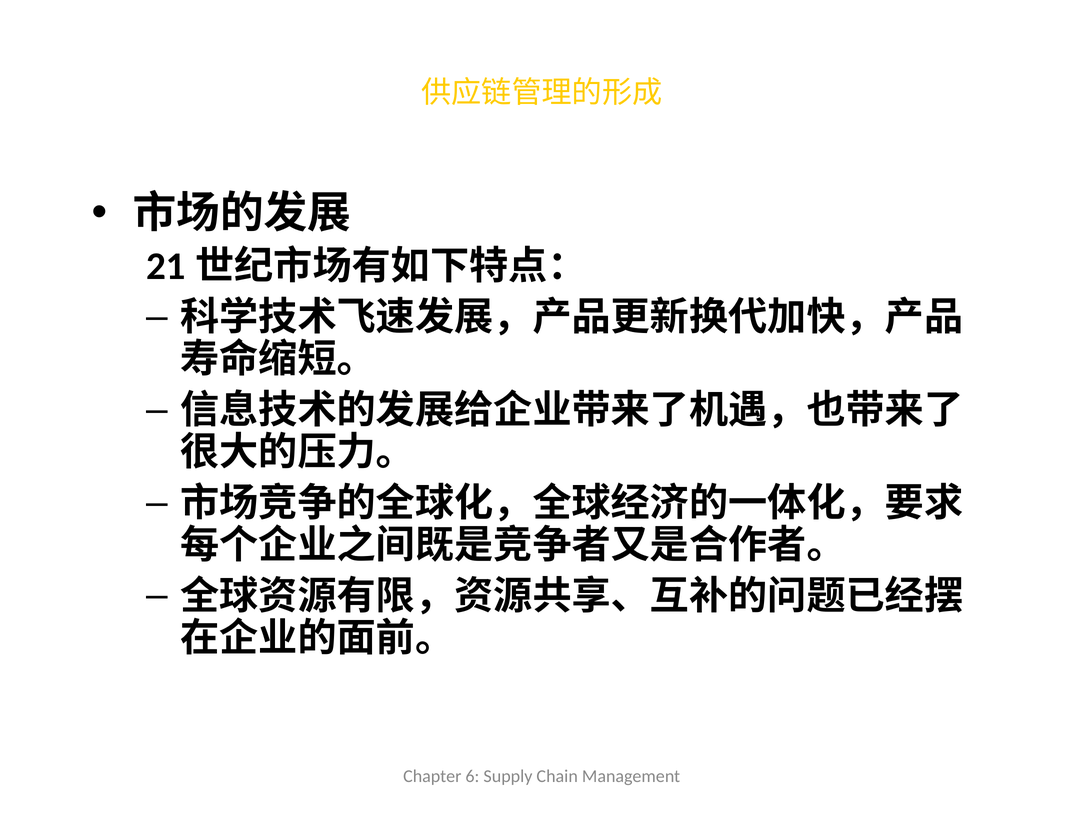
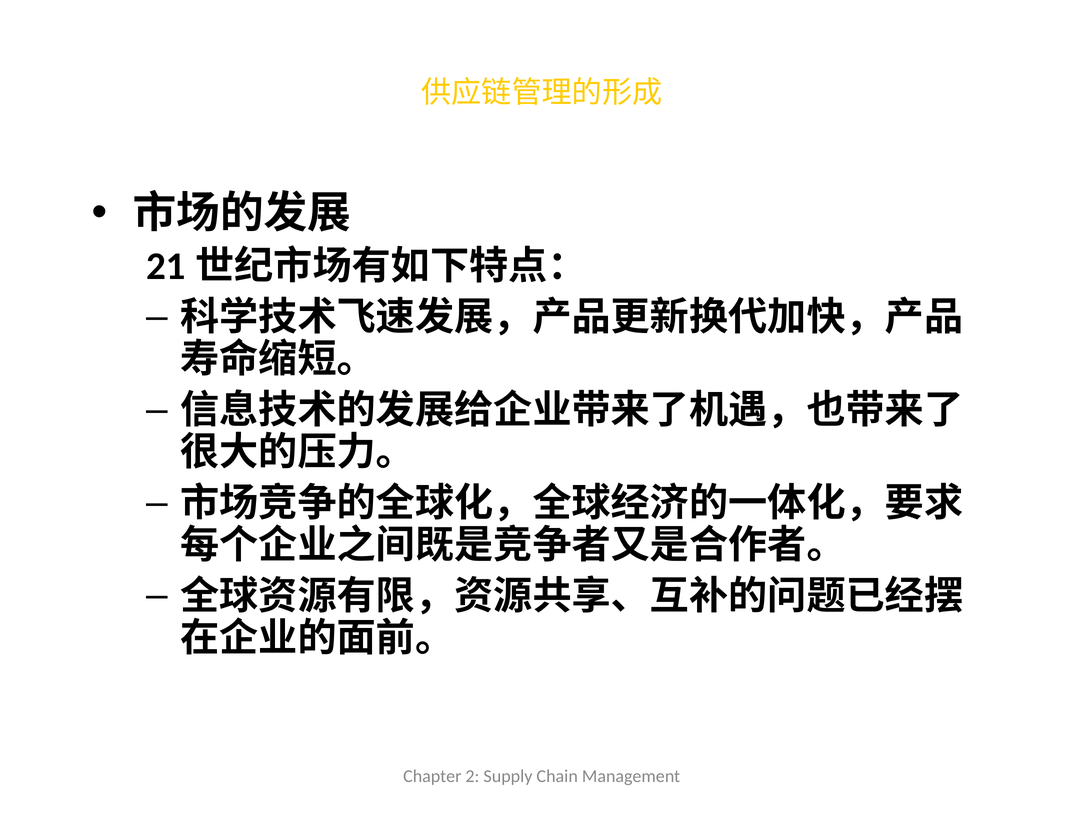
6: 6 -> 2
